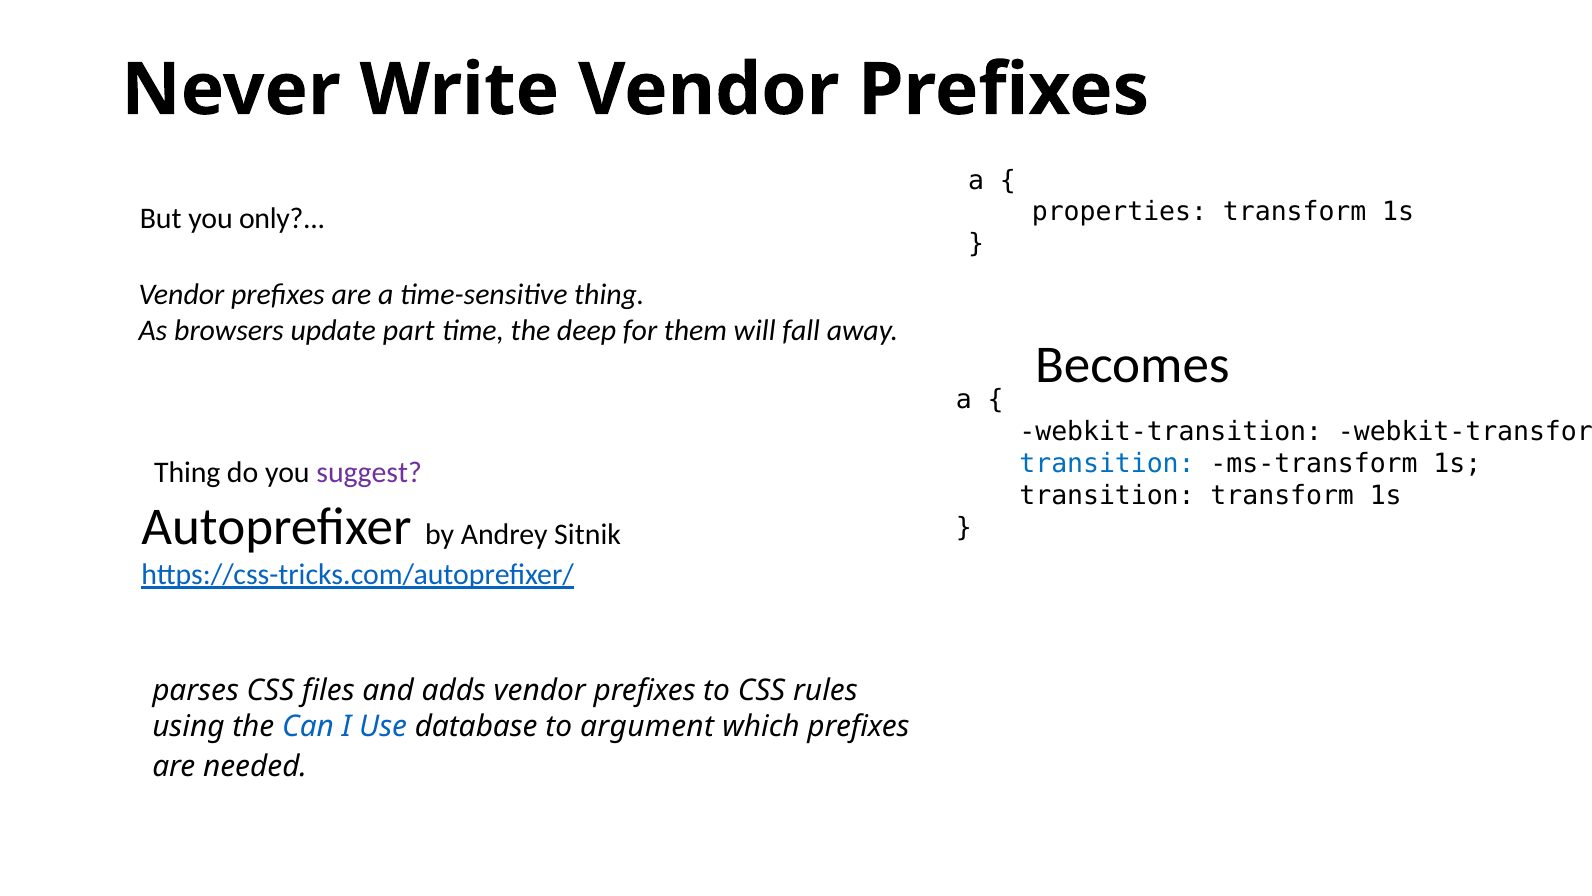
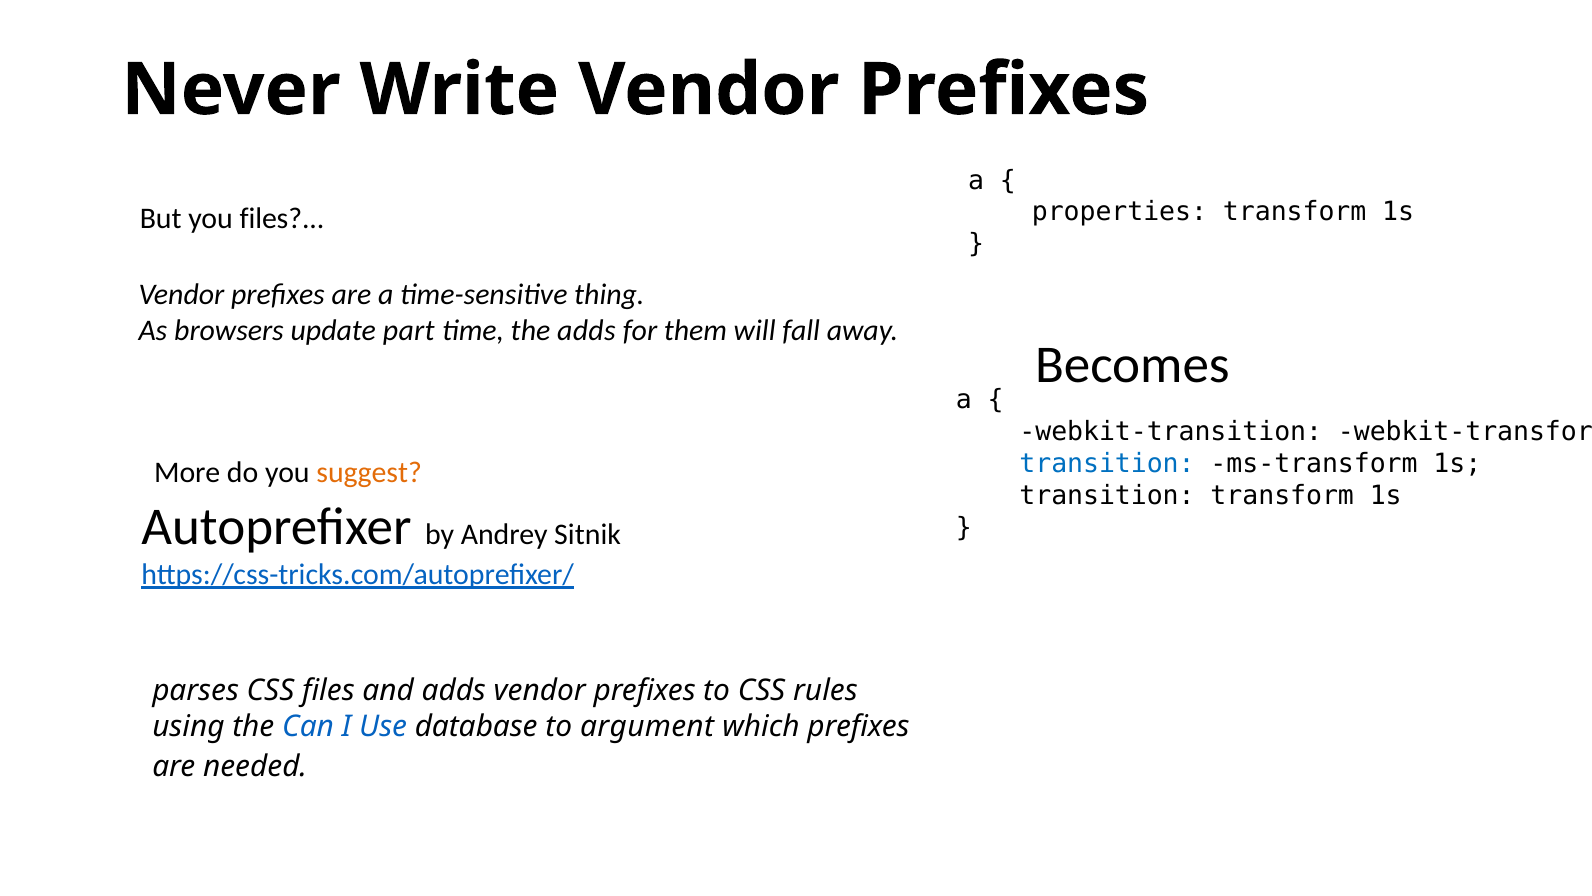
you only: only -> files
the deep: deep -> adds
Thing at (187, 472): Thing -> More
suggest colour: purple -> orange
